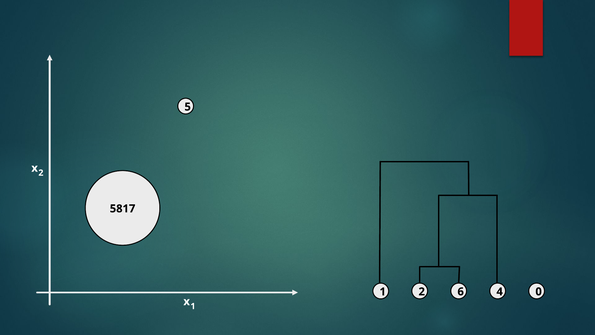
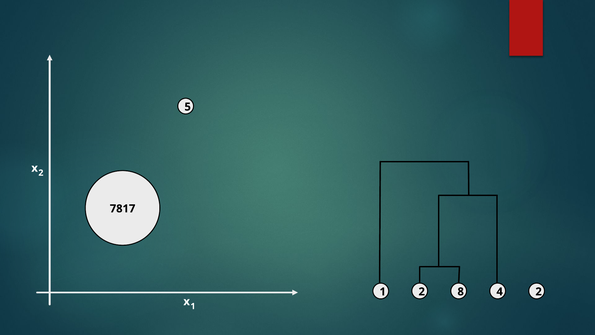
5817: 5817 -> 7817
6: 6 -> 8
4 0: 0 -> 2
